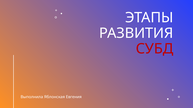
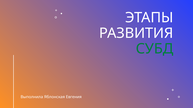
СУБД colour: red -> green
